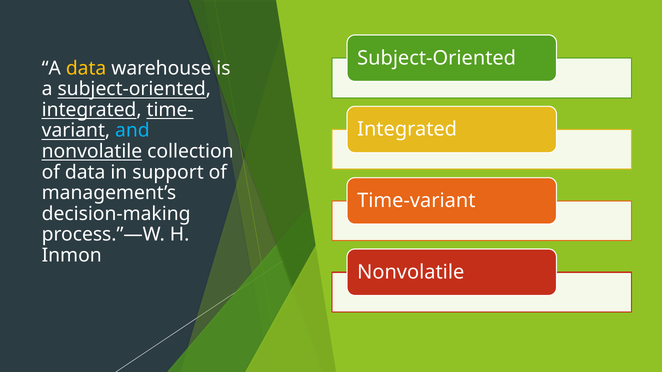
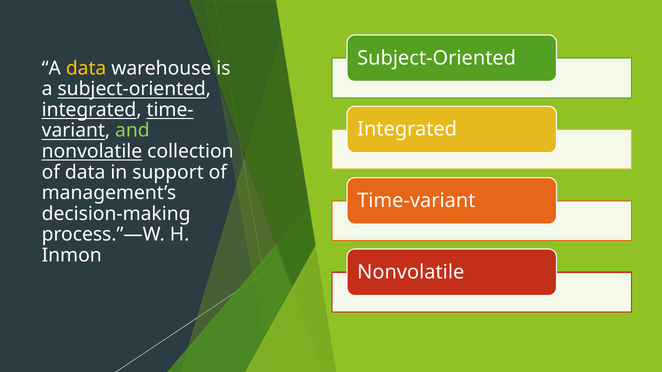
and colour: light blue -> light green
